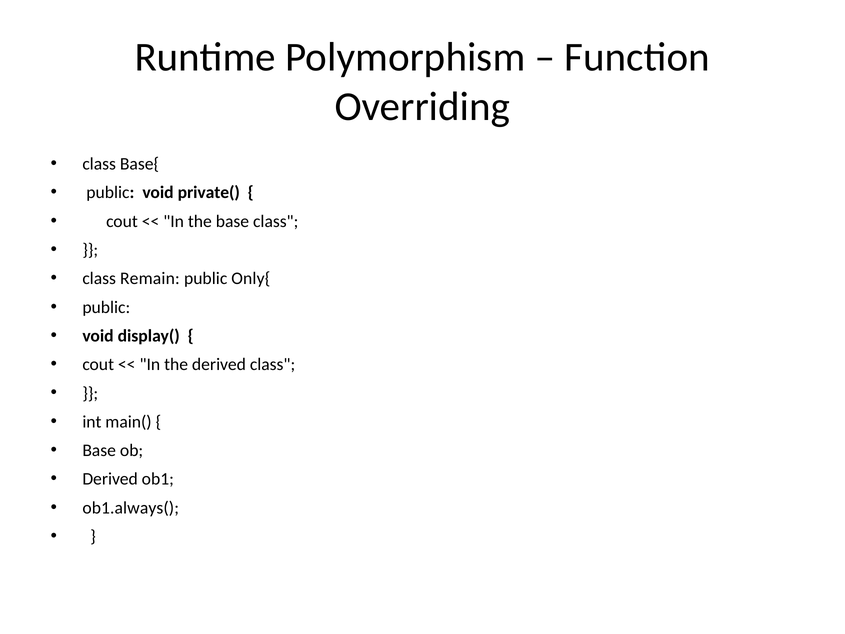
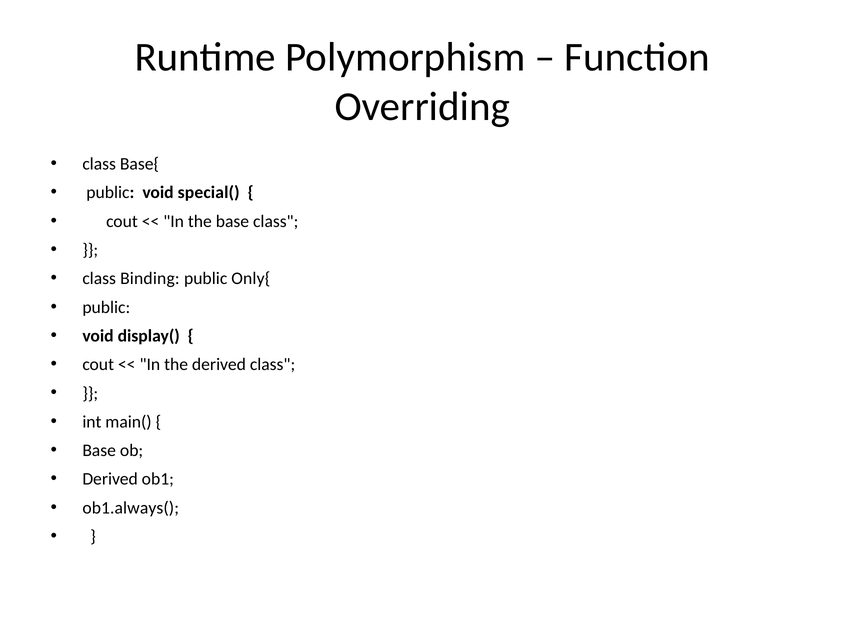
private(: private( -> special(
Remain: Remain -> Binding
